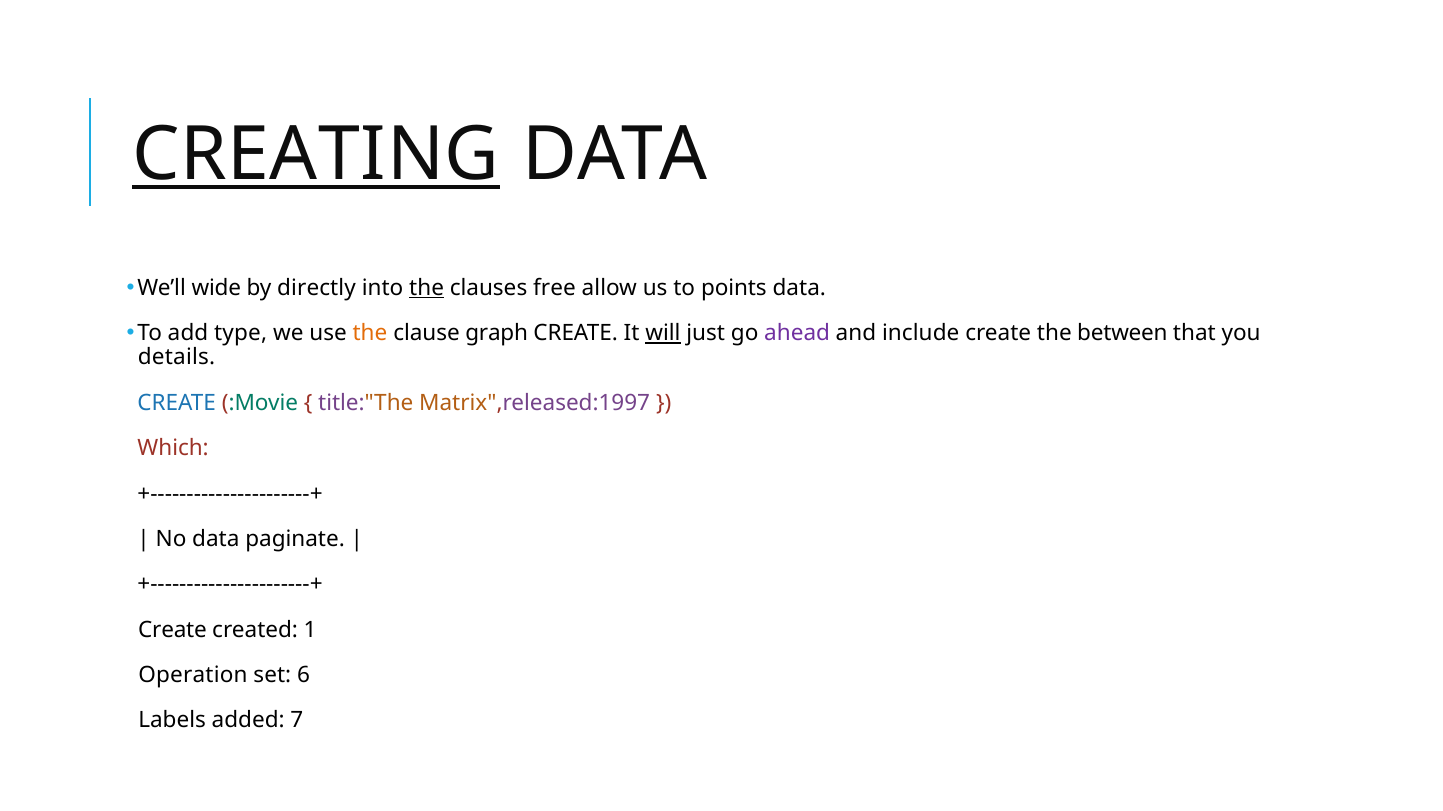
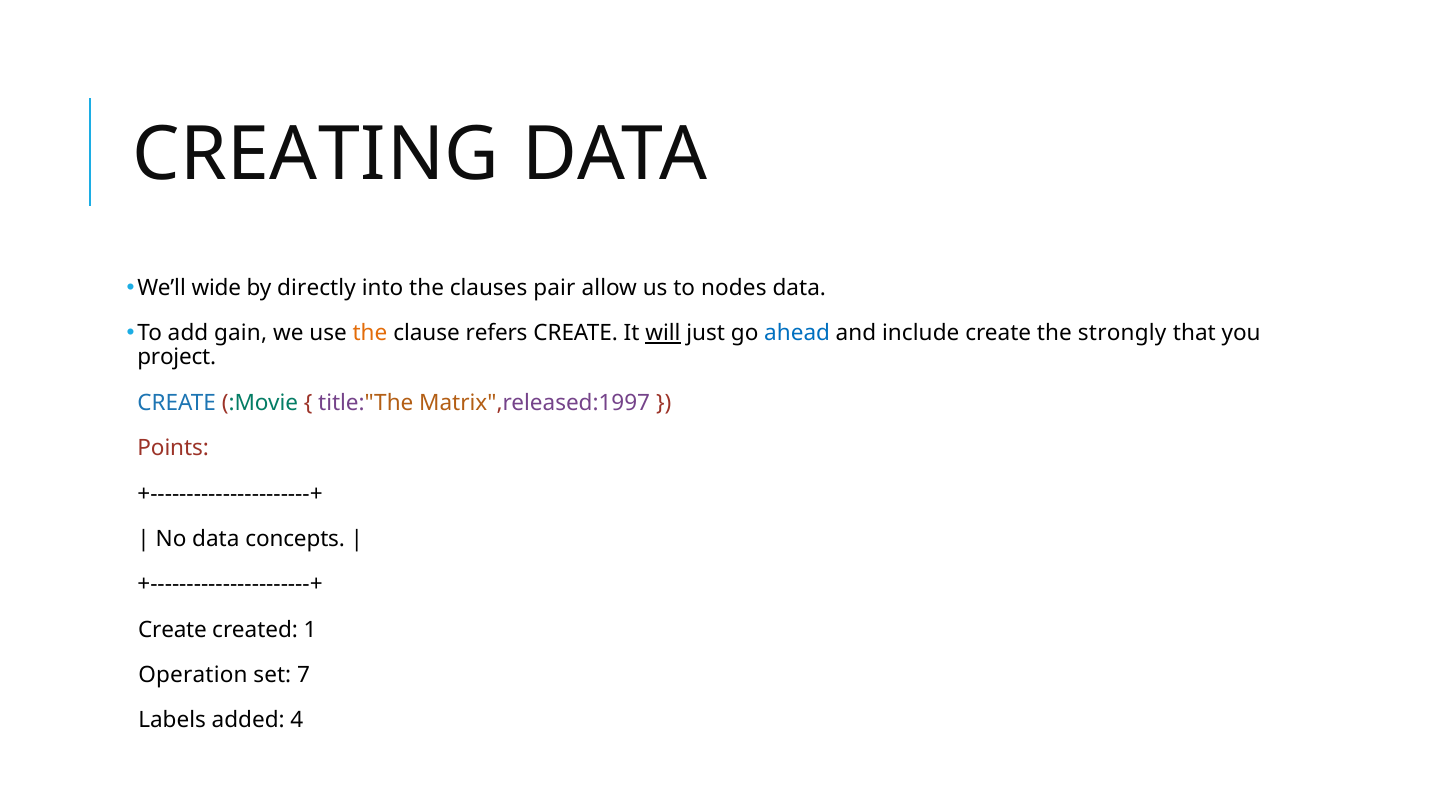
CREATING underline: present -> none
the at (427, 288) underline: present -> none
free: free -> pair
points: points -> nodes
type: type -> gain
graph: graph -> refers
ahead colour: purple -> blue
between: between -> strongly
details: details -> project
Which: Which -> Points
paginate: paginate -> concepts
6: 6 -> 7
7: 7 -> 4
